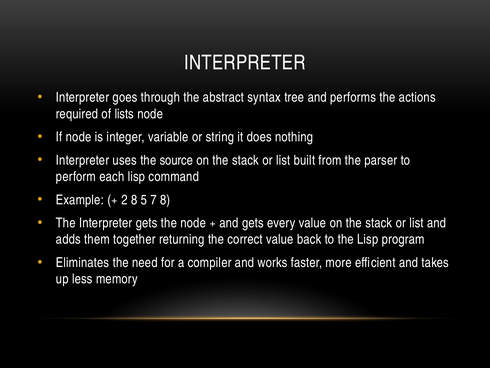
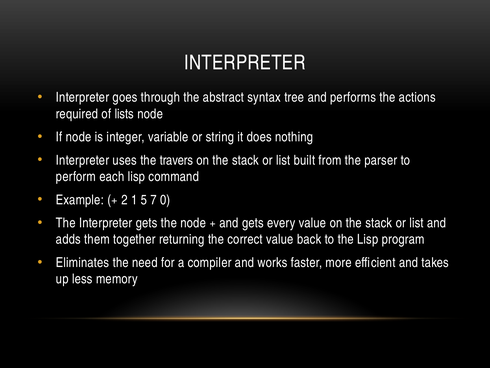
source: source -> travers
2 8: 8 -> 1
7 8: 8 -> 0
